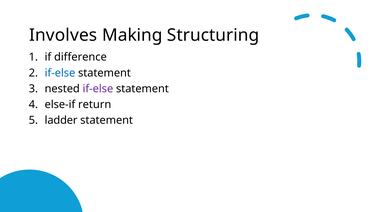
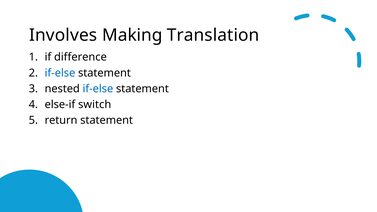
Structuring: Structuring -> Translation
if-else at (98, 89) colour: purple -> blue
return: return -> switch
ladder: ladder -> return
